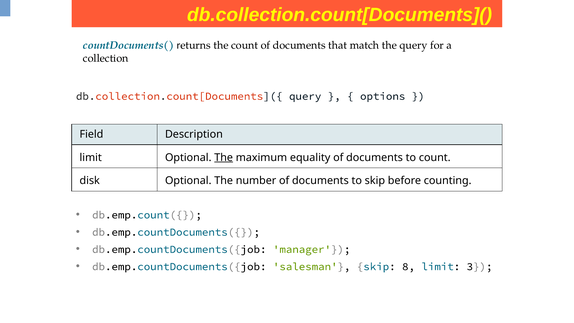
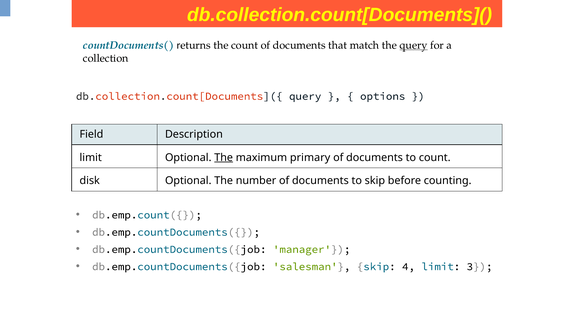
query at (414, 45) underline: none -> present
equality: equality -> primary
8: 8 -> 4
